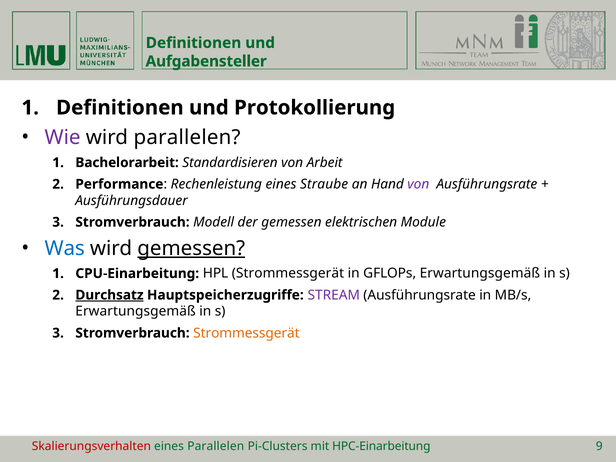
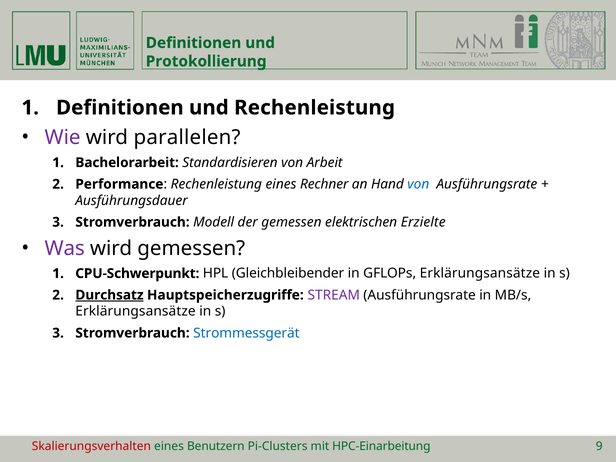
Aufgabensteller: Aufgabensteller -> Protokollierung
und Protokollierung: Protokollierung -> Rechenleistung
Straube: Straube -> Rechner
von at (418, 184) colour: purple -> blue
Module: Module -> Erzielte
Was colour: blue -> purple
gemessen at (191, 248) underline: present -> none
CPU-Einarbeitung: CPU-Einarbeitung -> CPU-Schwerpunkt
HPL Strommessgerät: Strommessgerät -> Gleichbleibender
GFLOPs Erwartungsgemäß: Erwartungsgemäß -> Erklärungsansätze
Erwartungsgemäß at (136, 311): Erwartungsgemäß -> Erklärungsansätze
Strommessgerät at (246, 333) colour: orange -> blue
eines Parallelen: Parallelen -> Benutzern
